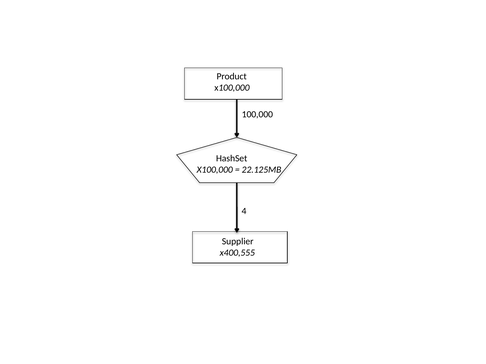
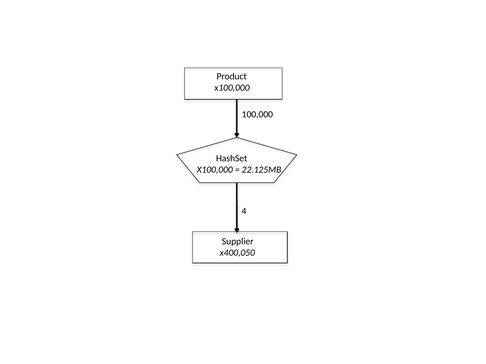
x400,555: x400,555 -> x400,050
